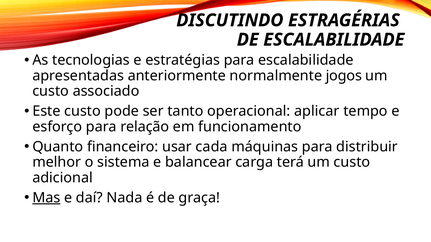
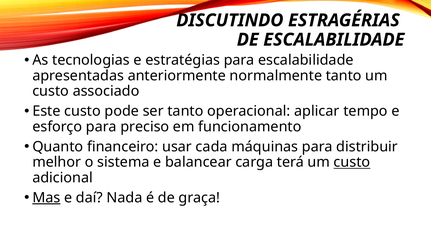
normalmente jogos: jogos -> tanto
relação: relação -> preciso
custo at (352, 162) underline: none -> present
